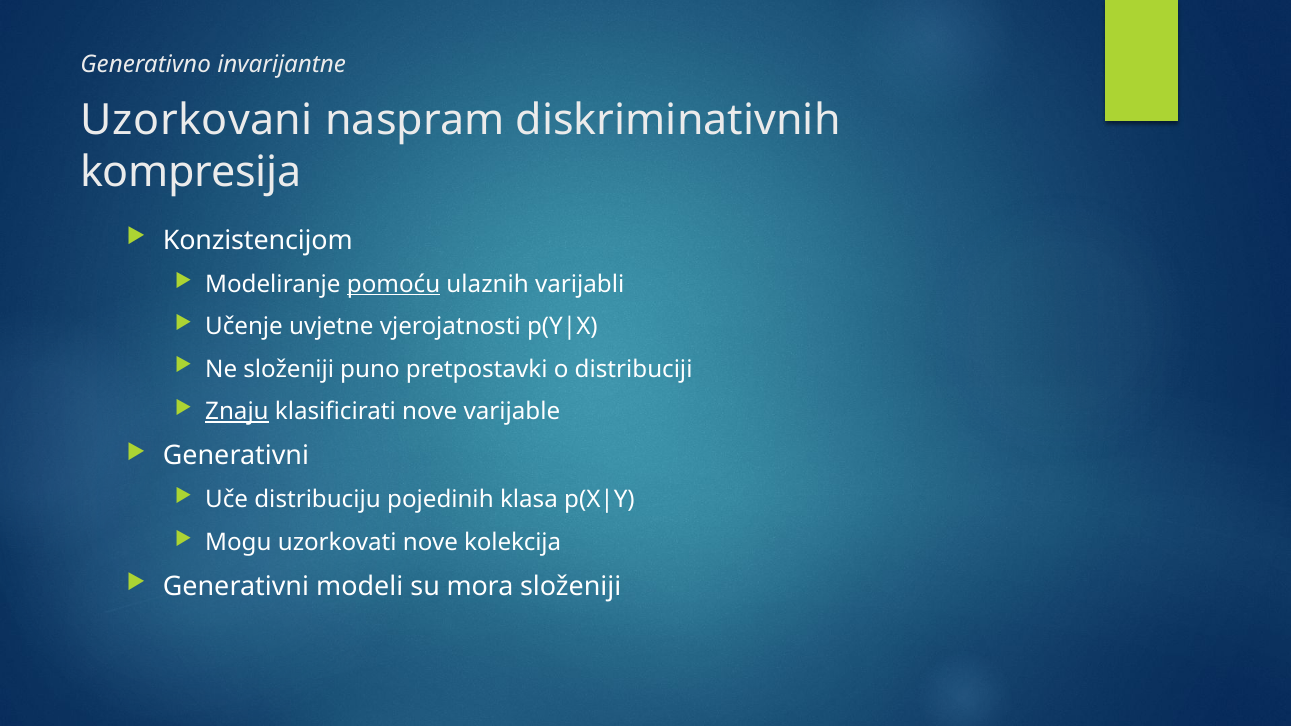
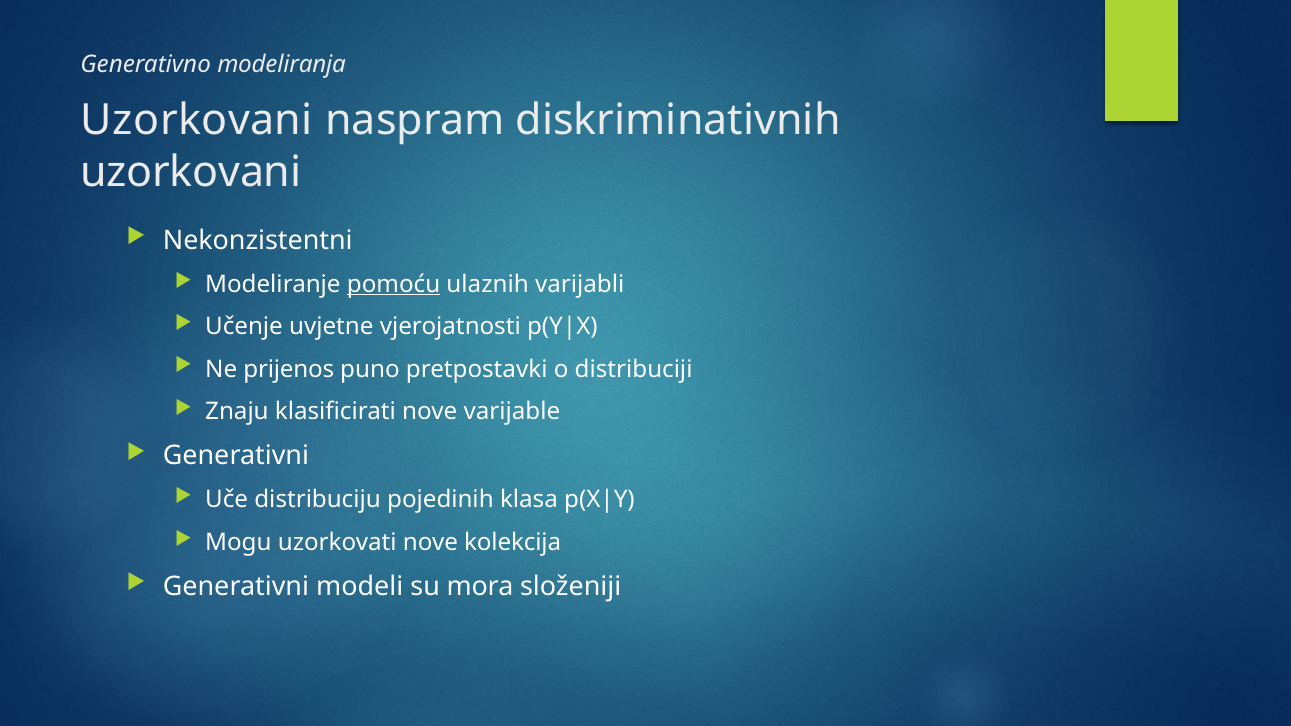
invarijantne: invarijantne -> modeliranja
kompresija at (191, 172): kompresija -> uzorkovani
Konzistencijom: Konzistencijom -> Nekonzistentni
Ne složeniji: složeniji -> prijenos
Znaju underline: present -> none
